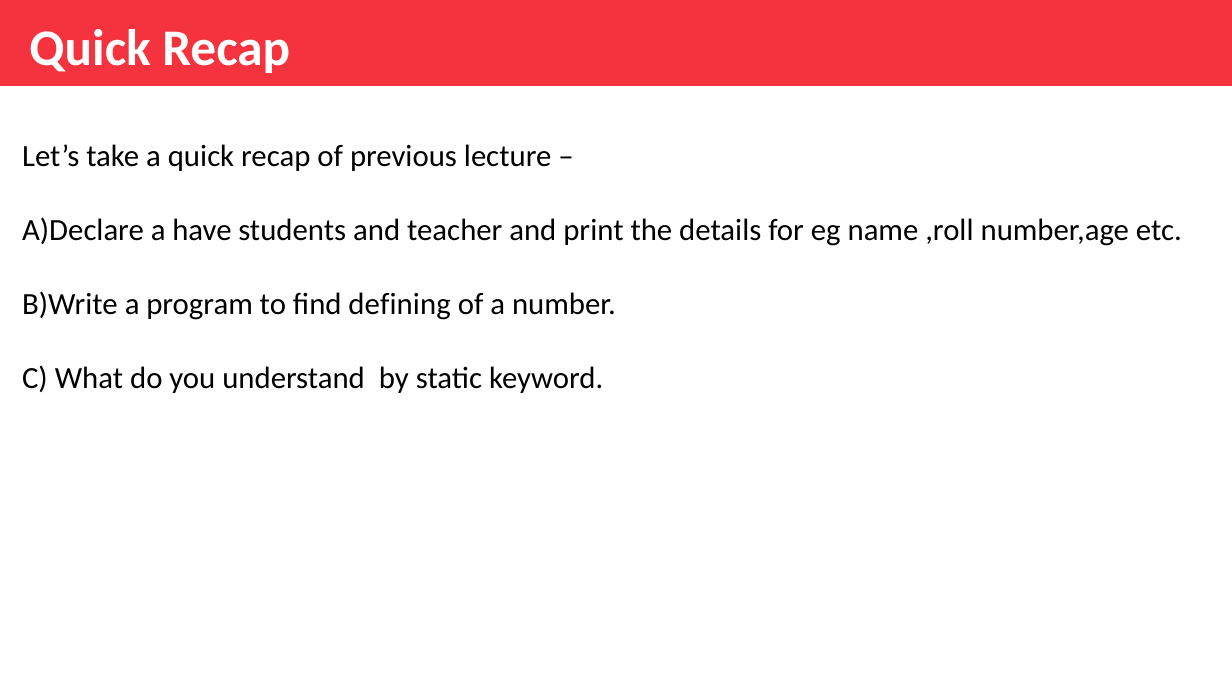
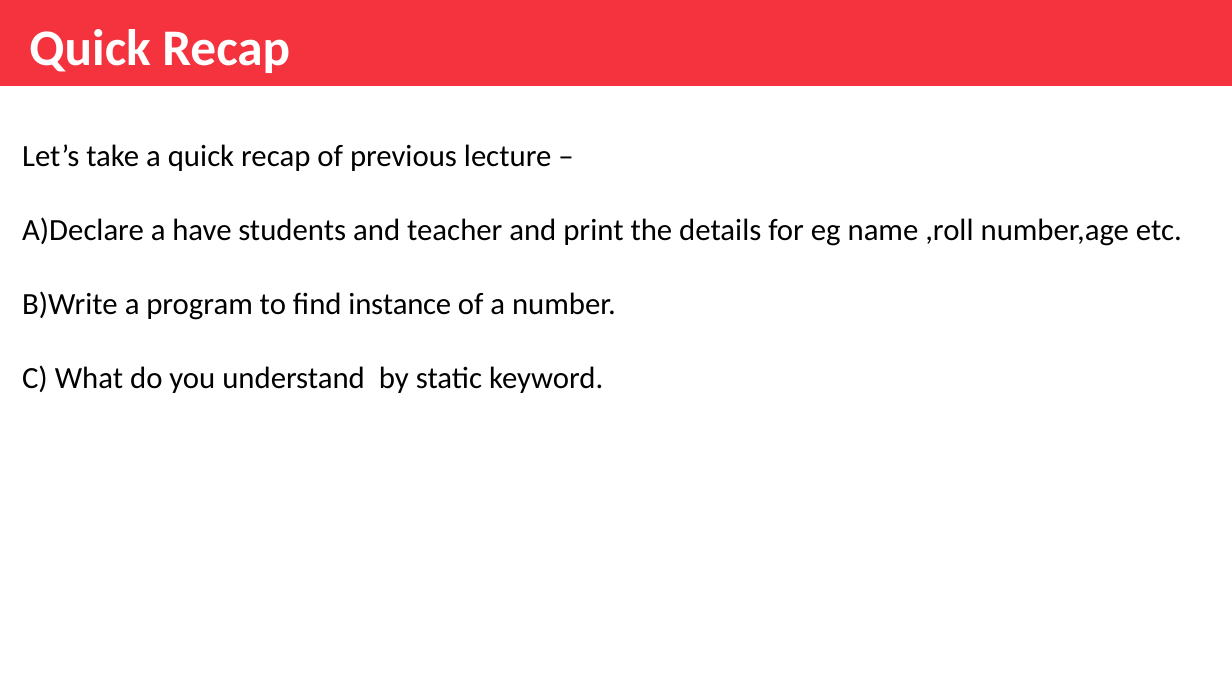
defining: defining -> instance
